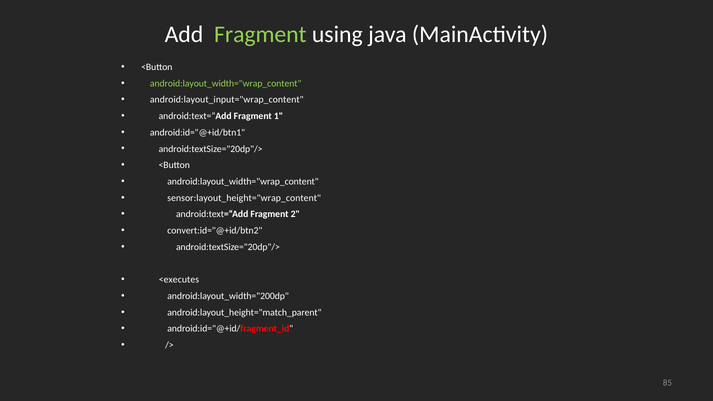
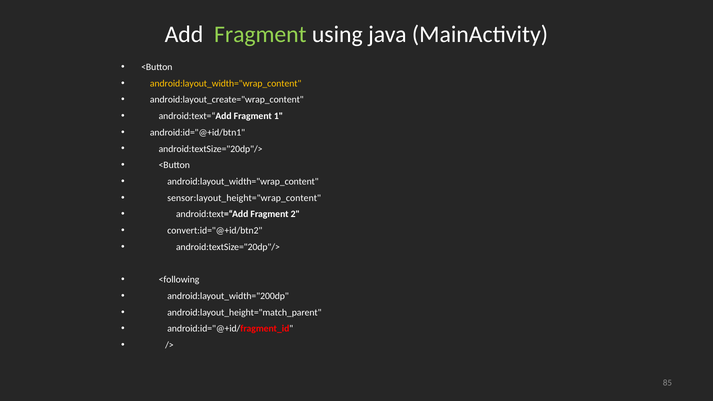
android:layout_width="wrap_content at (226, 83) colour: light green -> yellow
android:layout_input="wrap_content: android:layout_input="wrap_content -> android:layout_create="wrap_content
<executes: <executes -> <following
